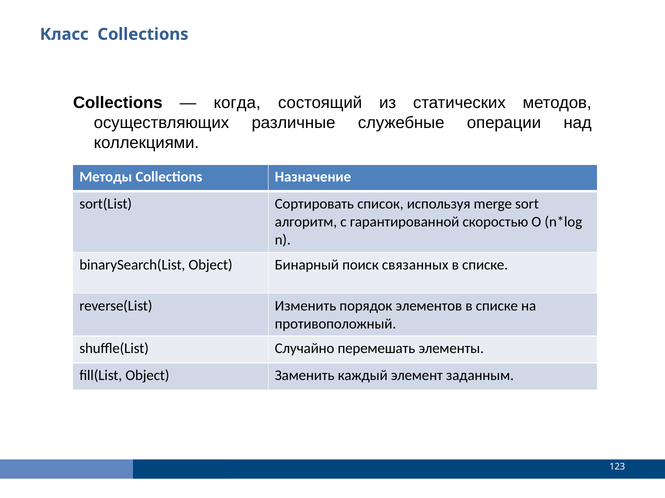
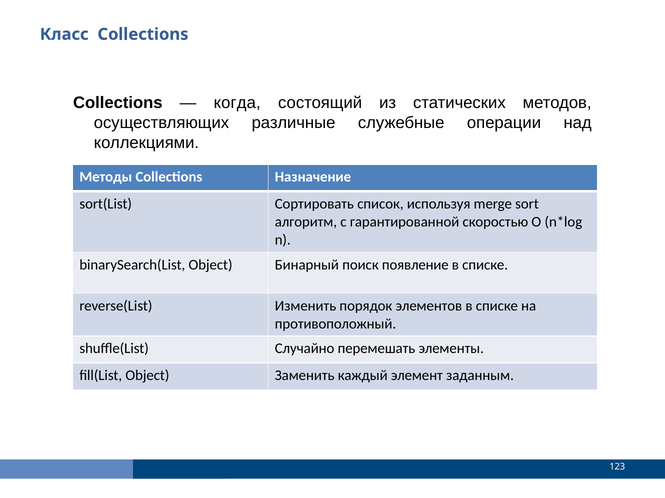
связанных: связанных -> появление
